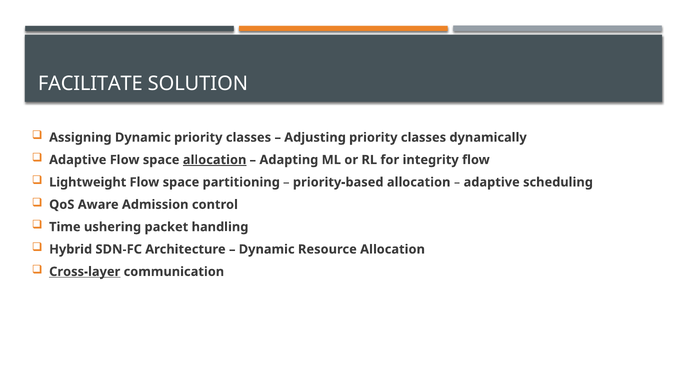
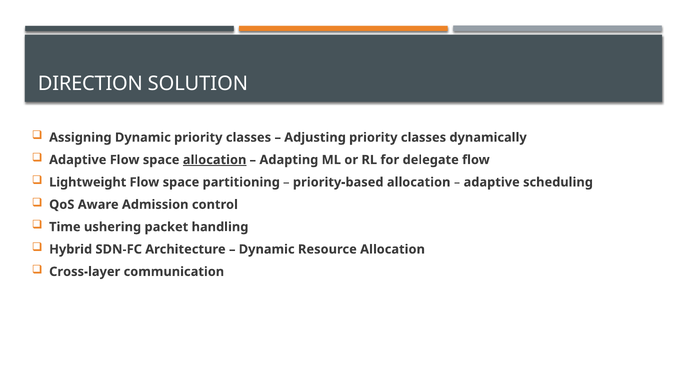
FACILITATE: FACILITATE -> DIRECTION
integrity: integrity -> delegate
Cross-layer underline: present -> none
